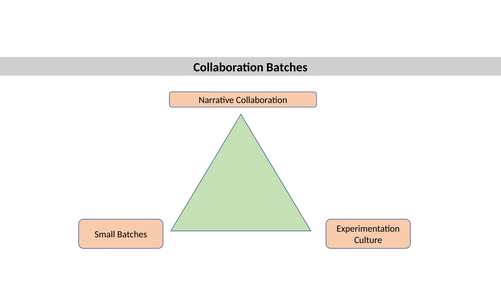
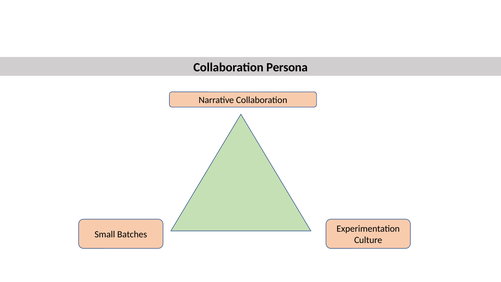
Collaboration Batches: Batches -> Persona
